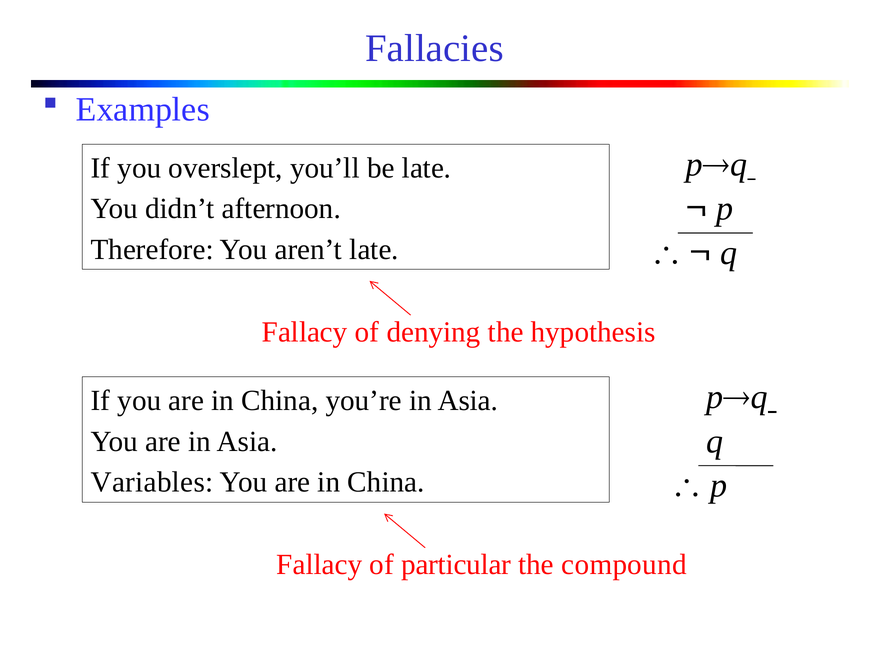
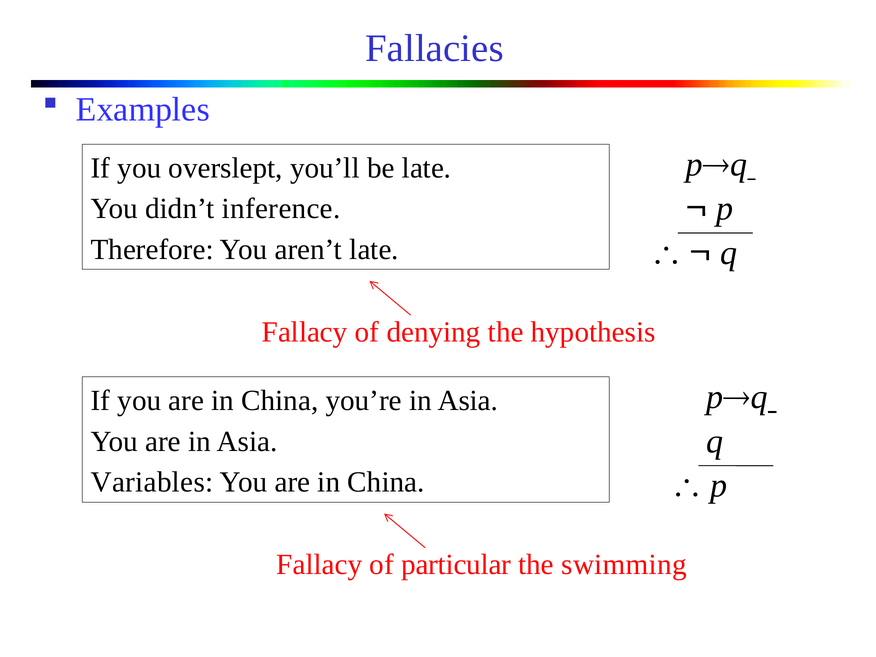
afternoon: afternoon -> inference
compound: compound -> swimming
